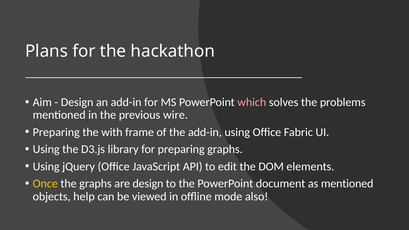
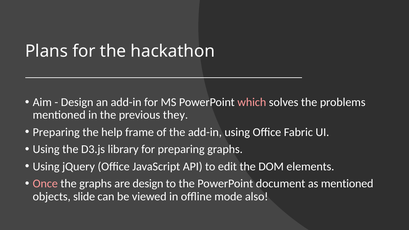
wire: wire -> they
with: with -> help
Once colour: yellow -> pink
help: help -> slide
